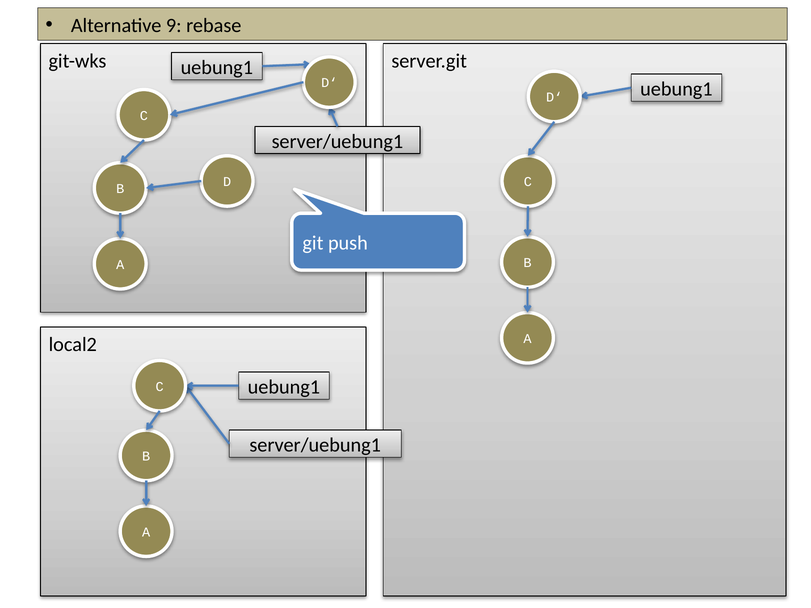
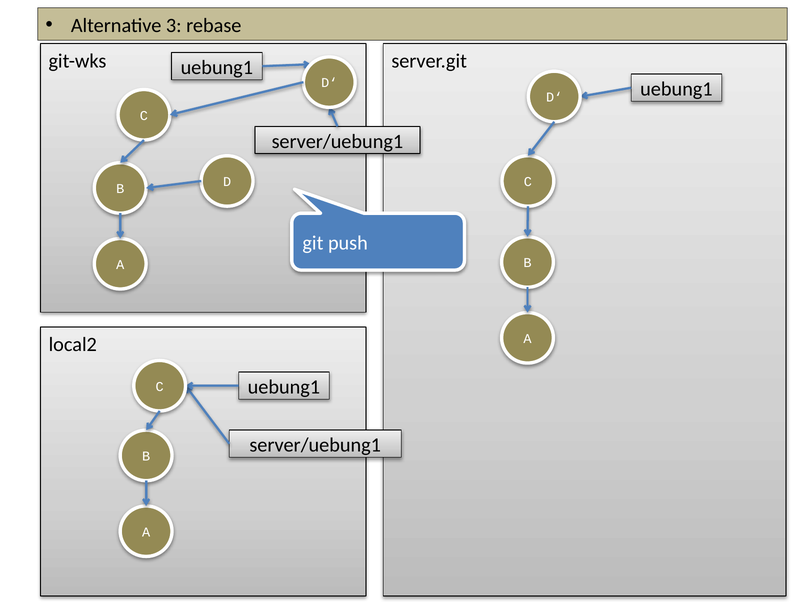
9: 9 -> 3
